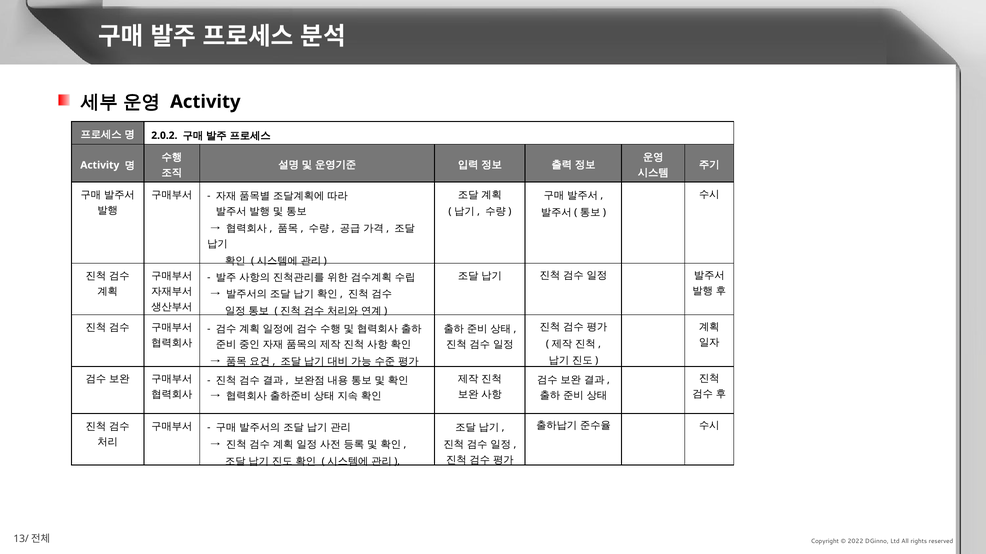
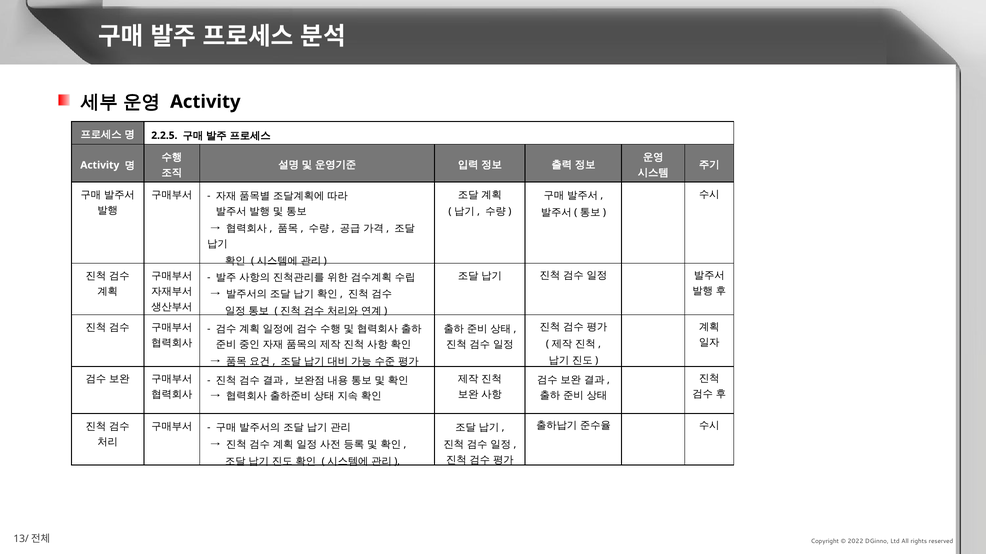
2.0.2: 2.0.2 -> 2.2.5
